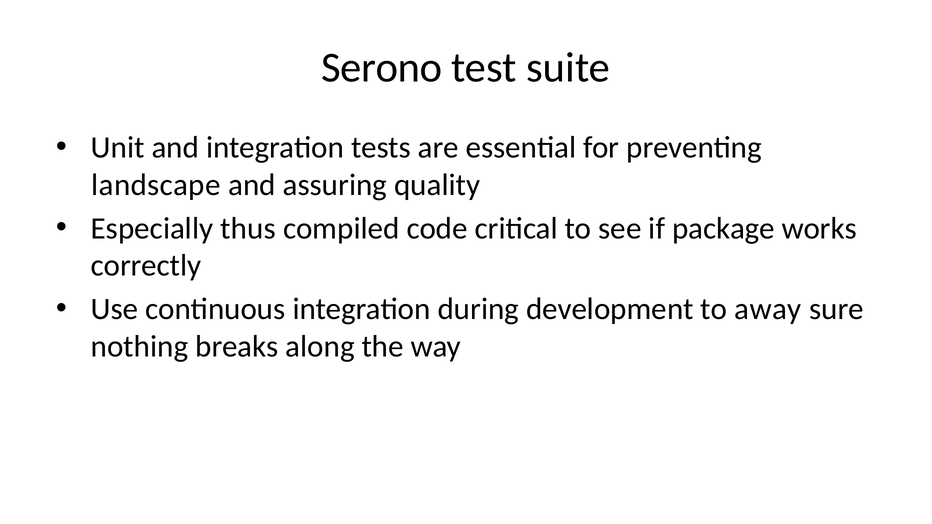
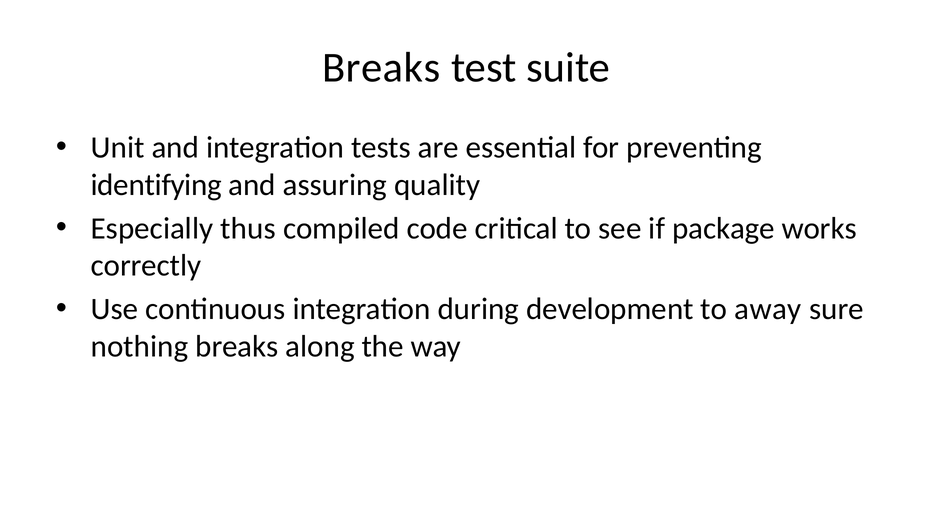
Serono at (382, 68): Serono -> Breaks
landscape: landscape -> identifying
